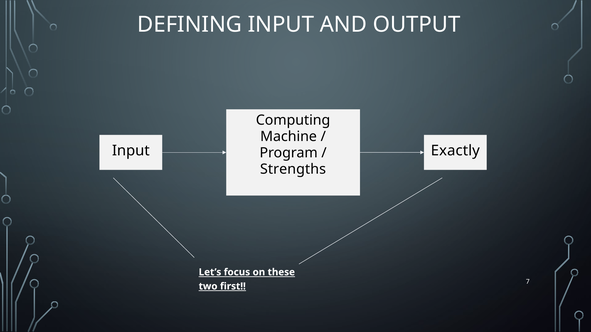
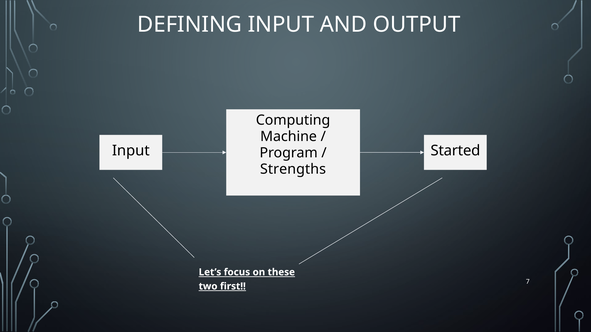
Exactly: Exactly -> Started
